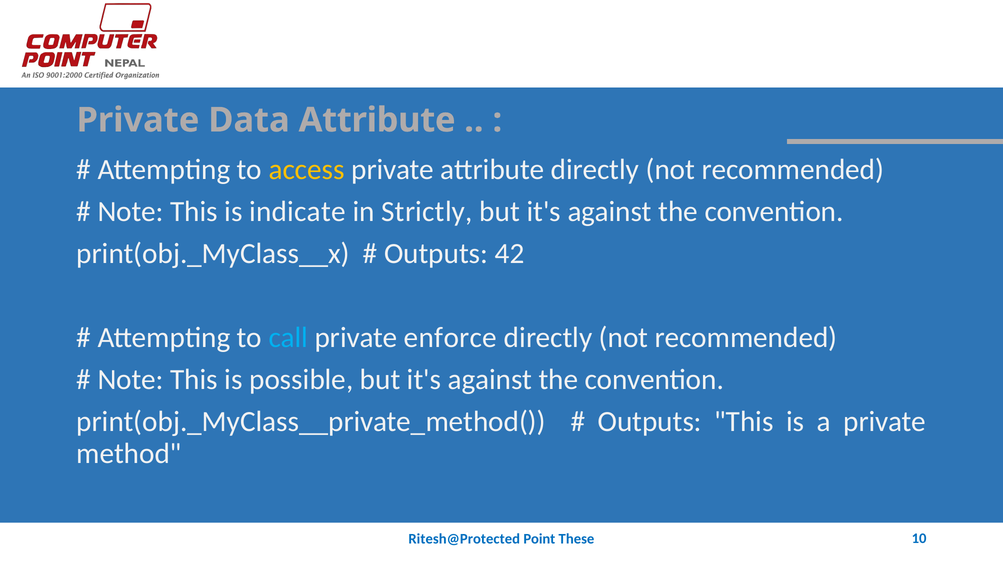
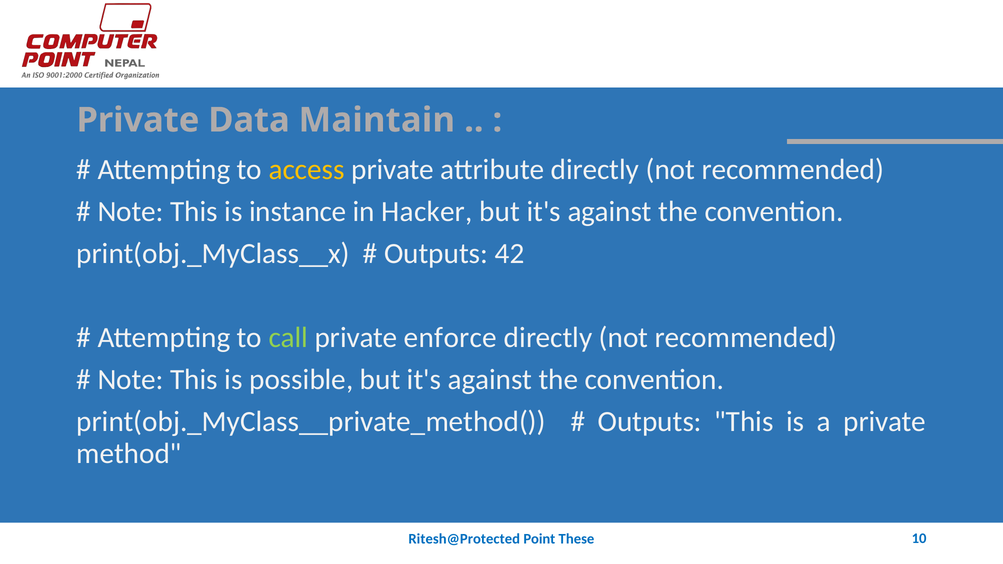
Data Attribute: Attribute -> Maintain
indicate: indicate -> instance
Strictly: Strictly -> Hacker
call colour: light blue -> light green
